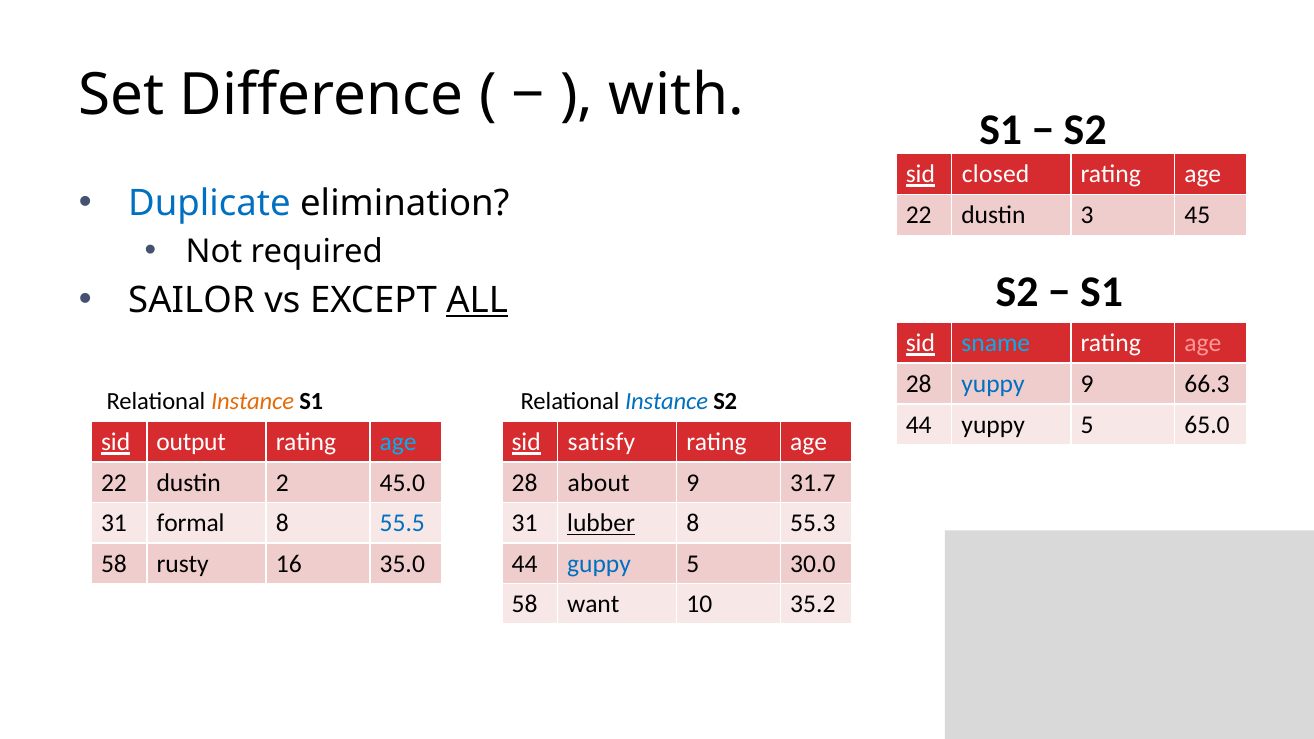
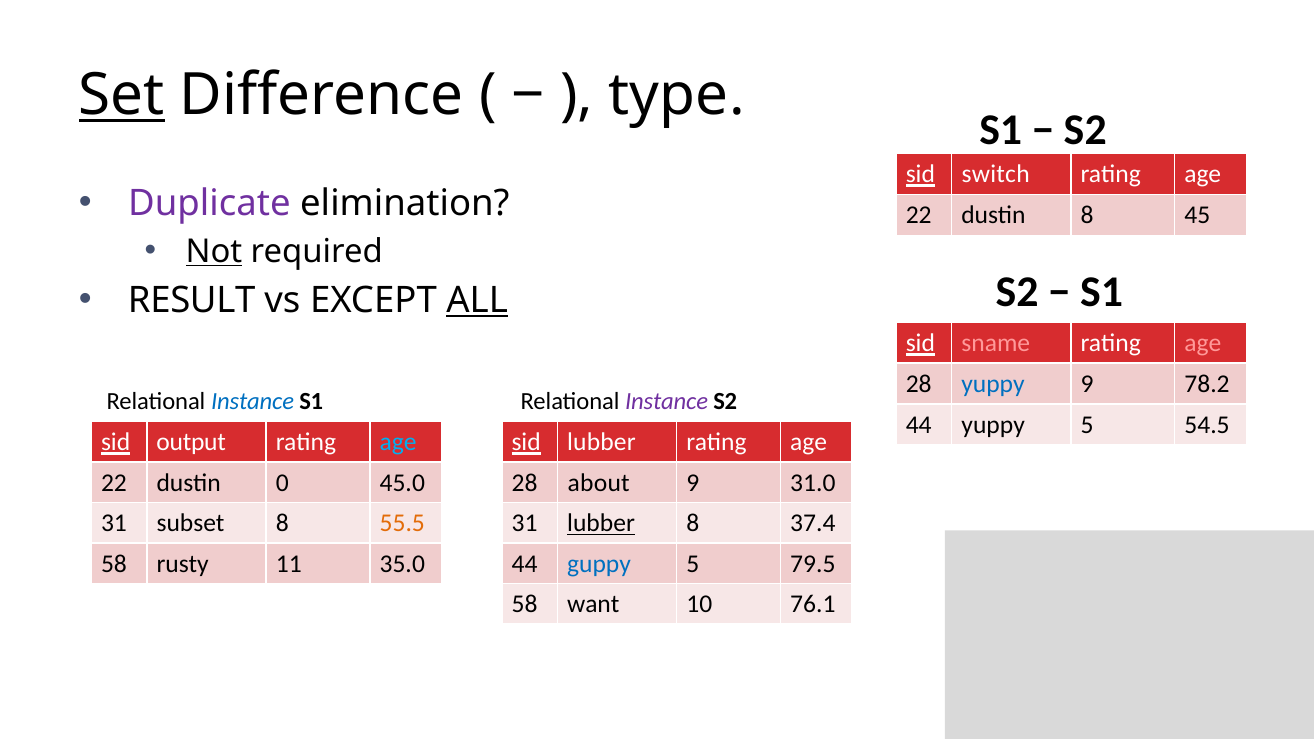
Set underline: none -> present
with: with -> type
closed: closed -> switch
Duplicate colour: blue -> purple
dustin 3: 3 -> 8
Not underline: none -> present
SAILOR: SAILOR -> RESULT
sname colour: light blue -> pink
66.3: 66.3 -> 78.2
Instance at (667, 401) colour: blue -> purple
Instance at (253, 402) colour: orange -> blue
65.0: 65.0 -> 54.5
sid satisfy: satisfy -> lubber
2: 2 -> 0
31.7: 31.7 -> 31.0
formal: formal -> subset
55.5 colour: blue -> orange
55.3: 55.3 -> 37.4
16: 16 -> 11
30.0: 30.0 -> 79.5
35.2: 35.2 -> 76.1
